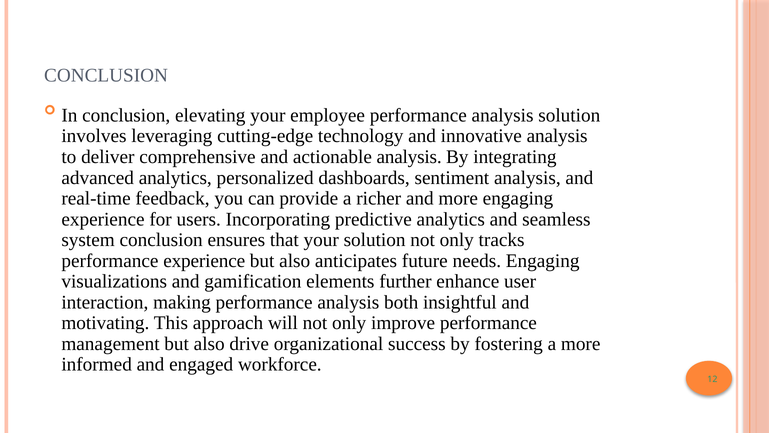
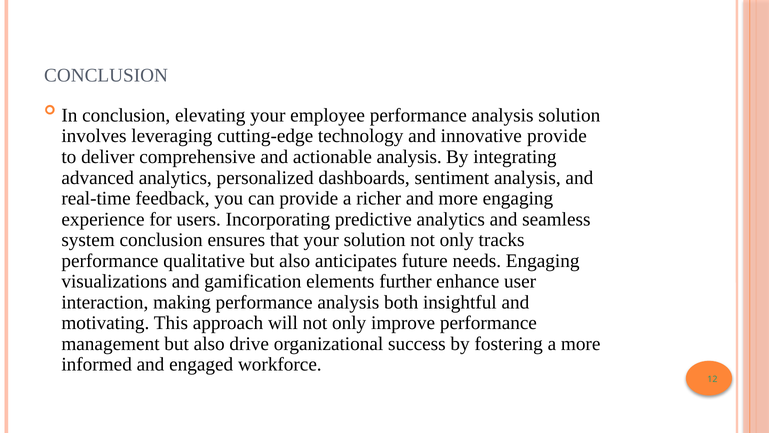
innovative analysis: analysis -> provide
performance experience: experience -> qualitative
